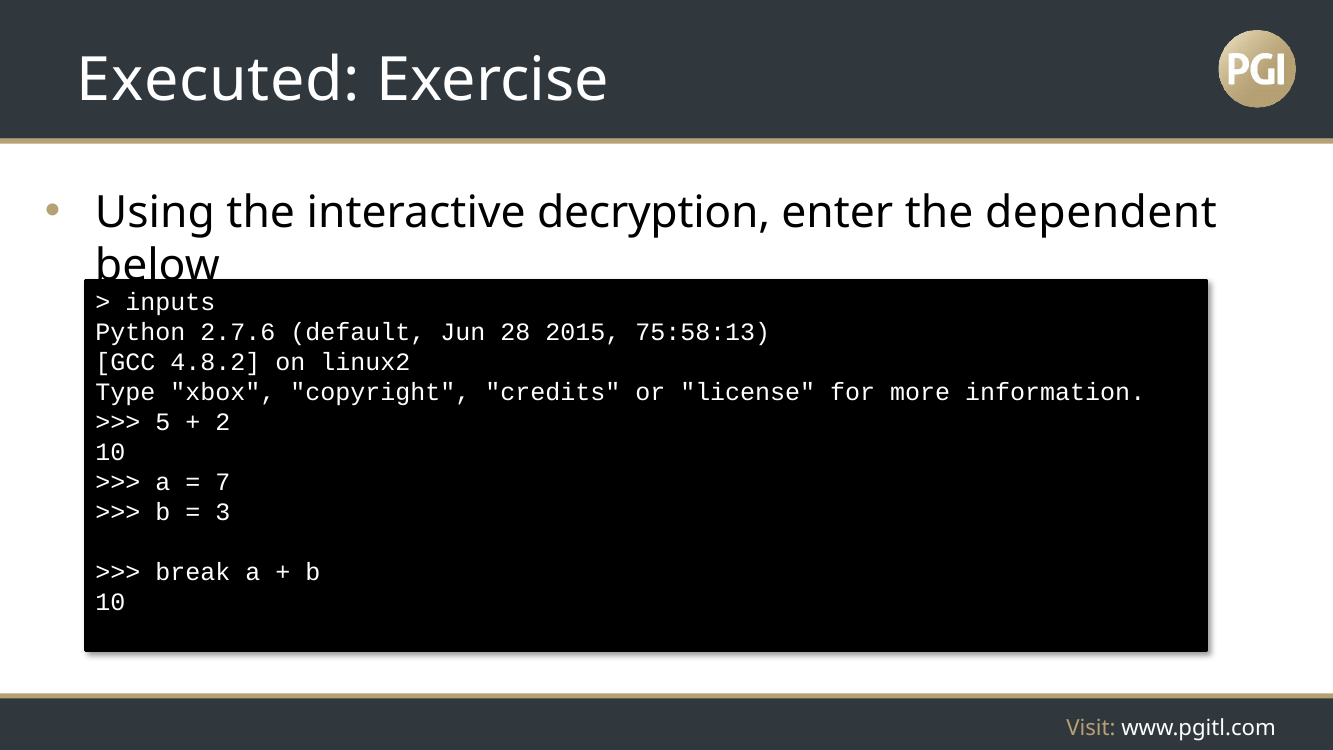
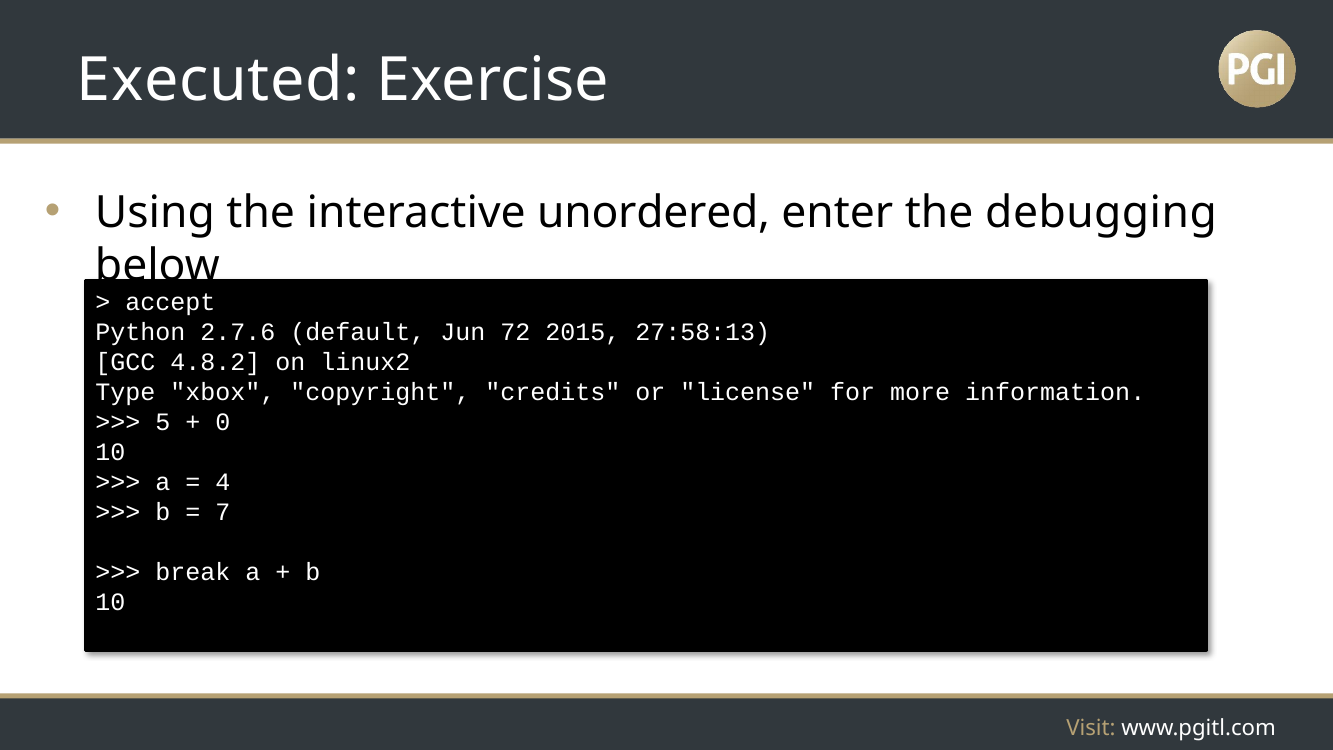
decryption: decryption -> unordered
dependent: dependent -> debugging
inputs: inputs -> accept
28: 28 -> 72
75:58:13: 75:58:13 -> 27:58:13
2: 2 -> 0
7: 7 -> 4
3: 3 -> 7
